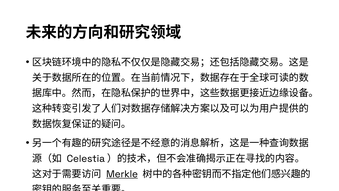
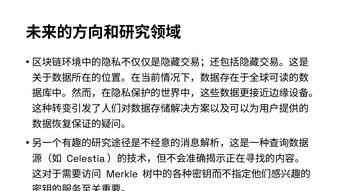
Merkle underline: present -> none
